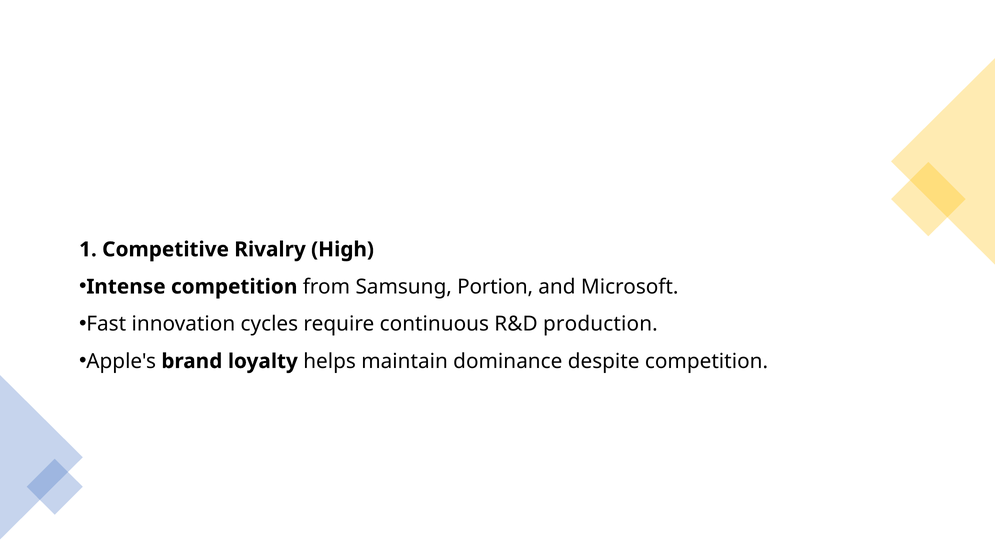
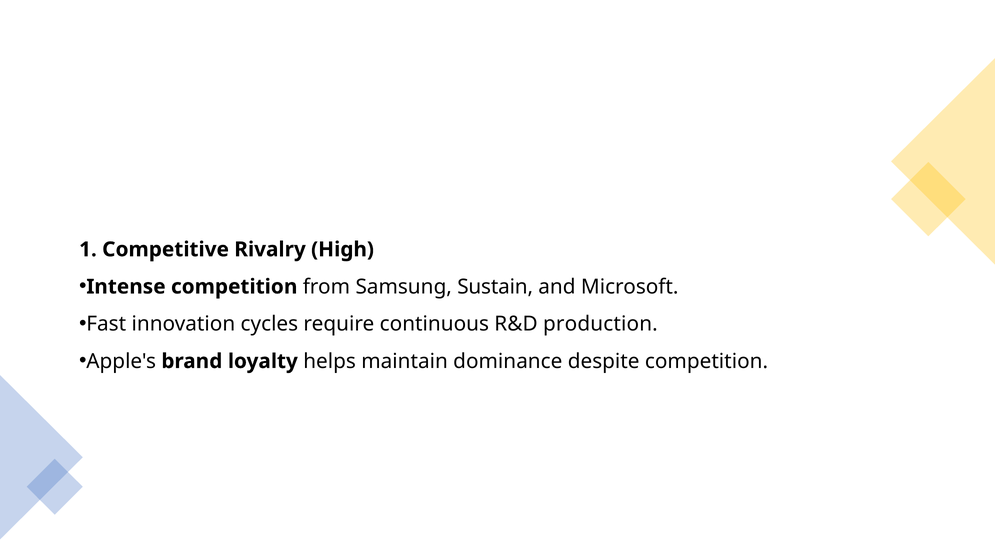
Portion: Portion -> Sustain
